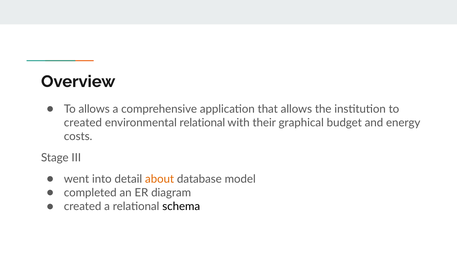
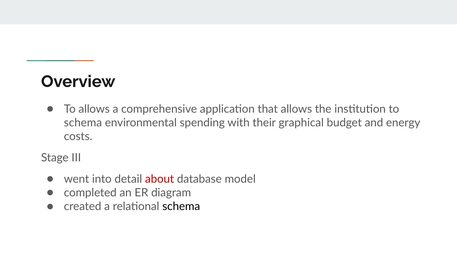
created at (83, 123): created -> schema
environmental relational: relational -> spending
about colour: orange -> red
